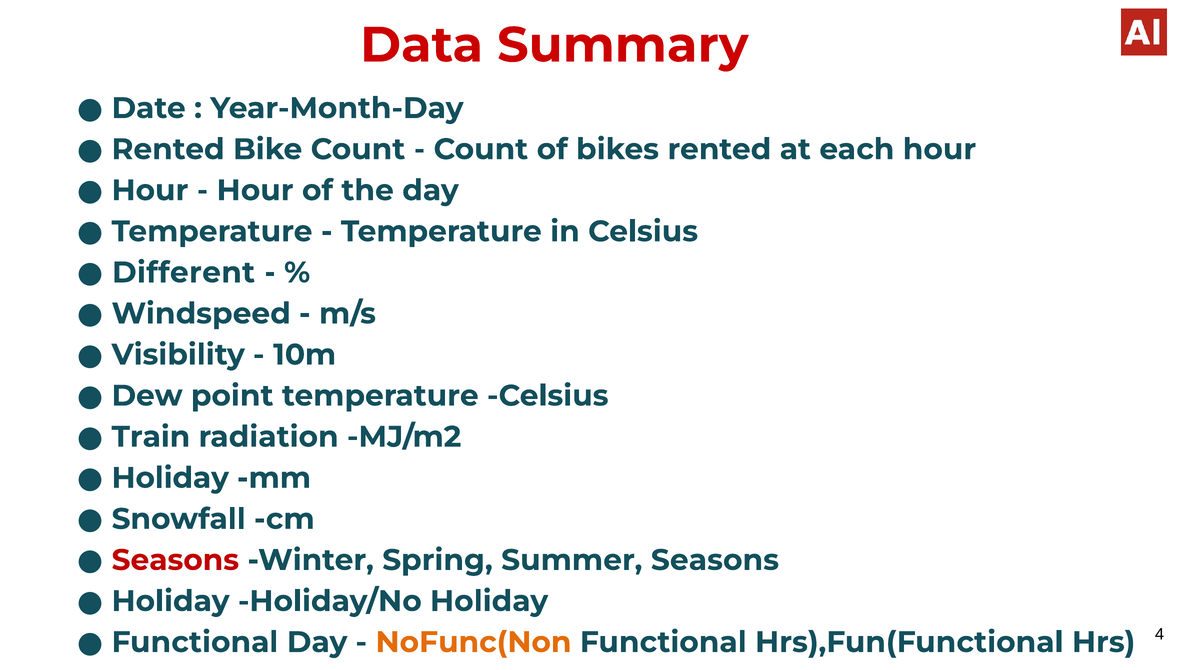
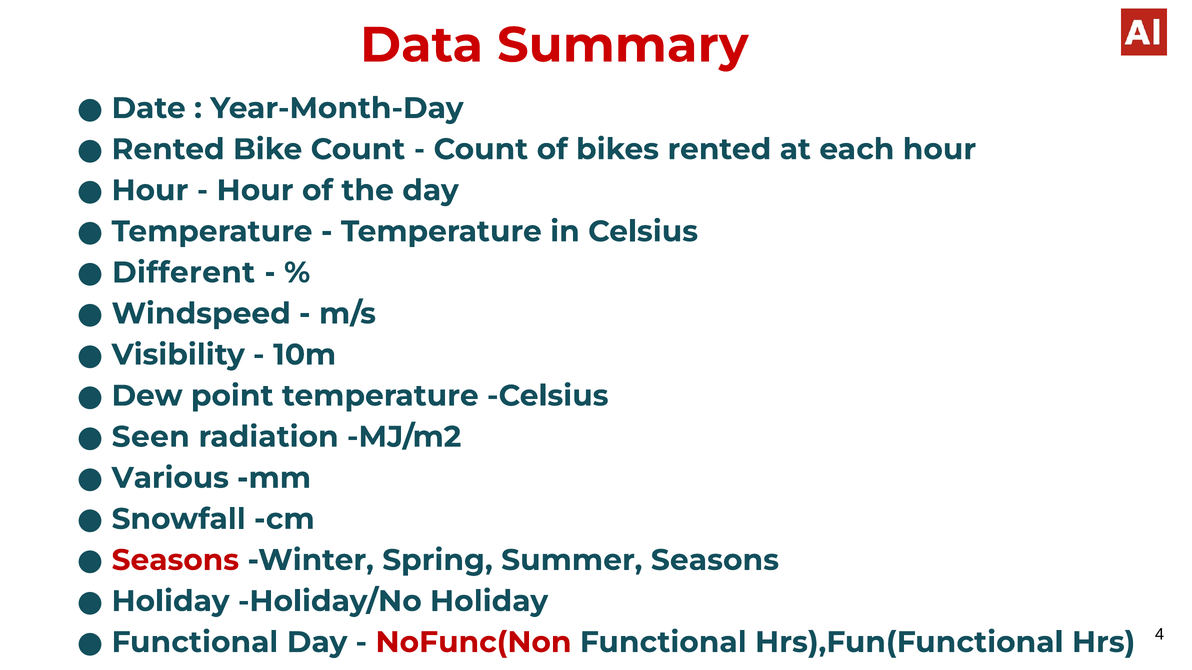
Train: Train -> Seen
Holiday at (170, 478): Holiday -> Various
NoFunc(Non colour: orange -> red
